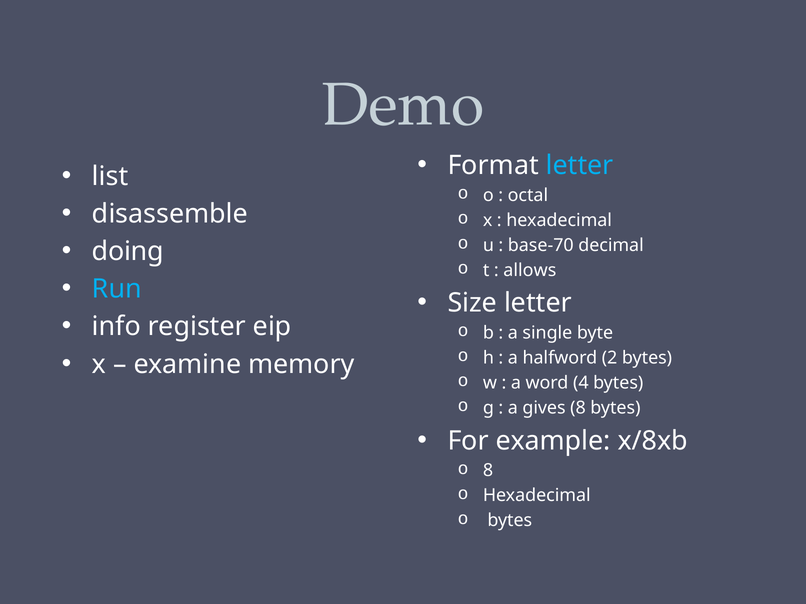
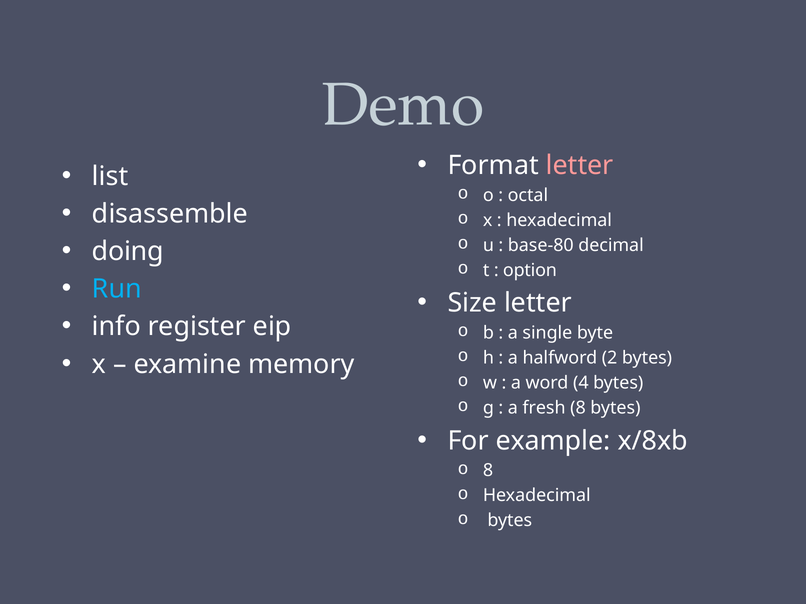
letter at (580, 166) colour: light blue -> pink
base-70: base-70 -> base-80
allows: allows -> option
gives: gives -> fresh
